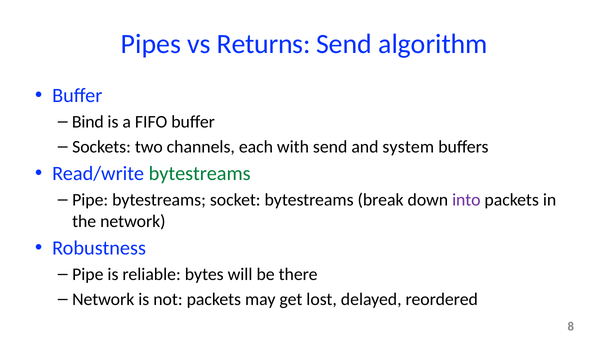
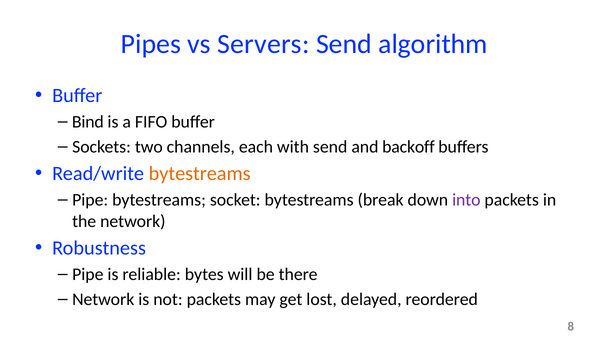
Returns: Returns -> Servers
system: system -> backoff
bytestreams at (200, 174) colour: green -> orange
